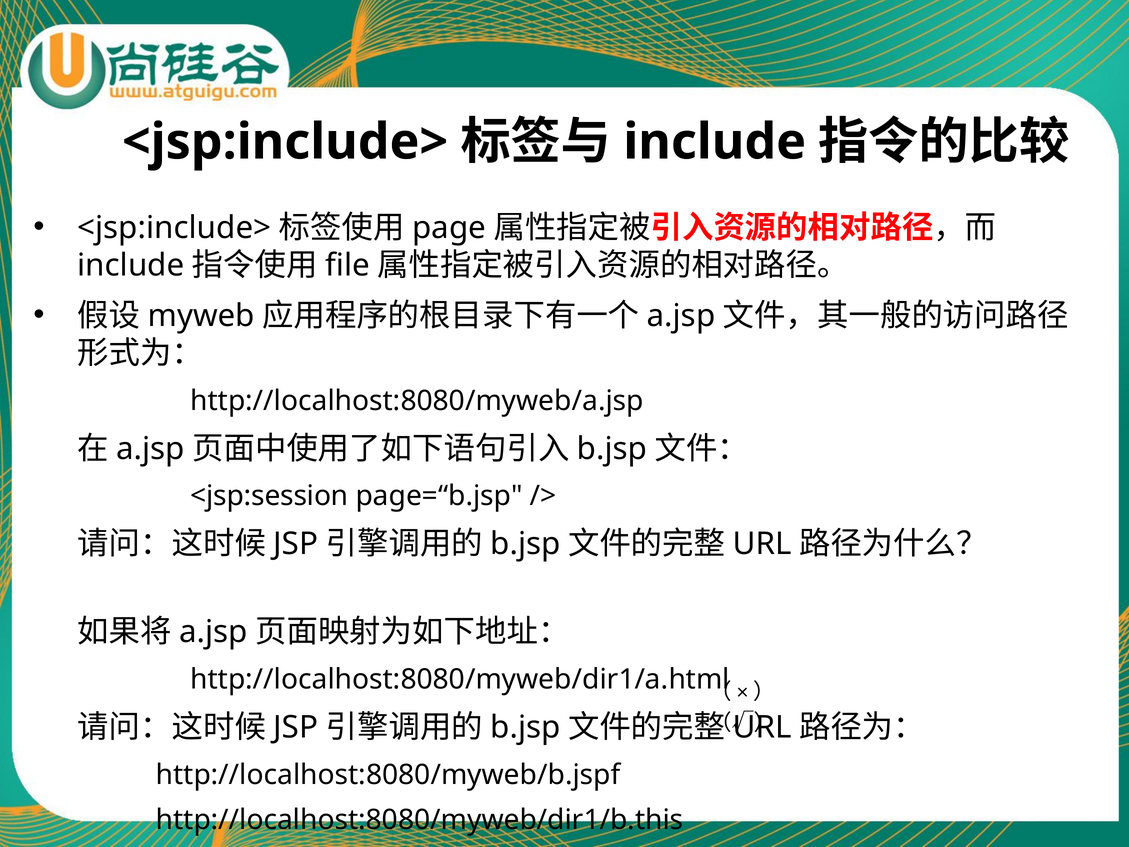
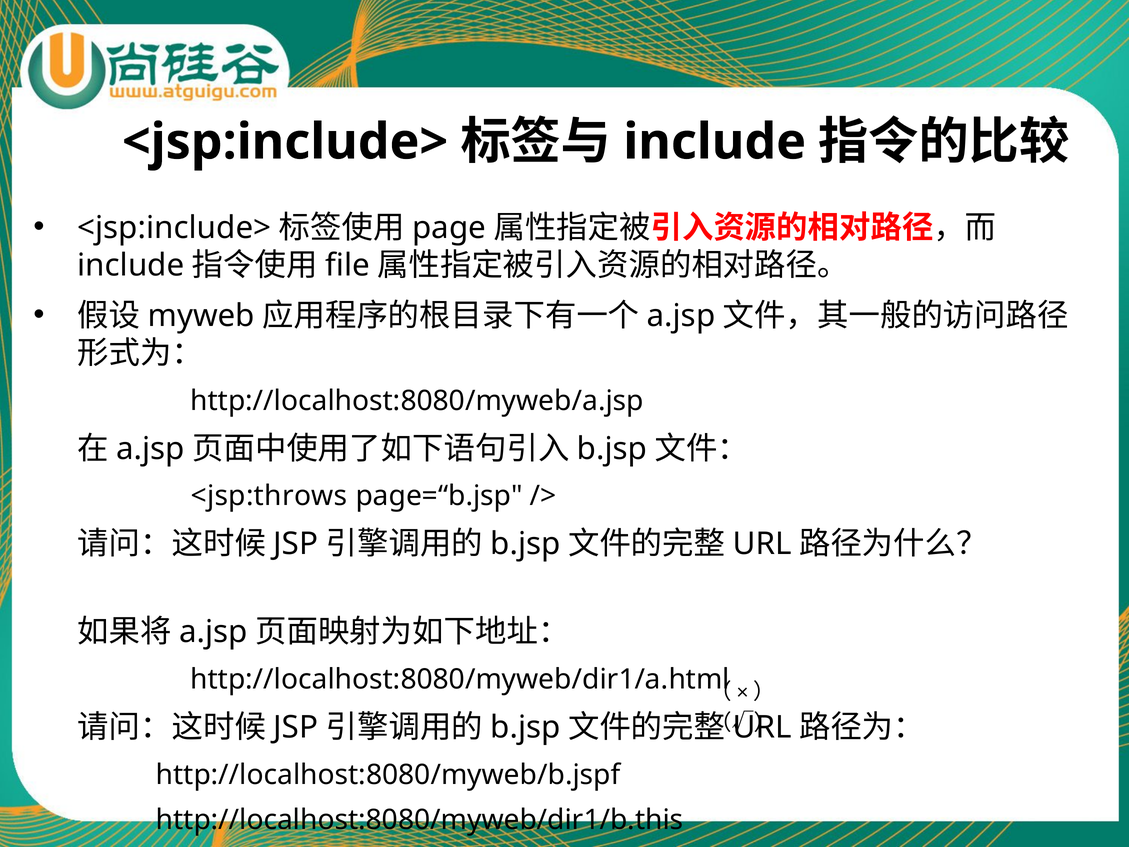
<jsp:session: <jsp:session -> <jsp:throws
